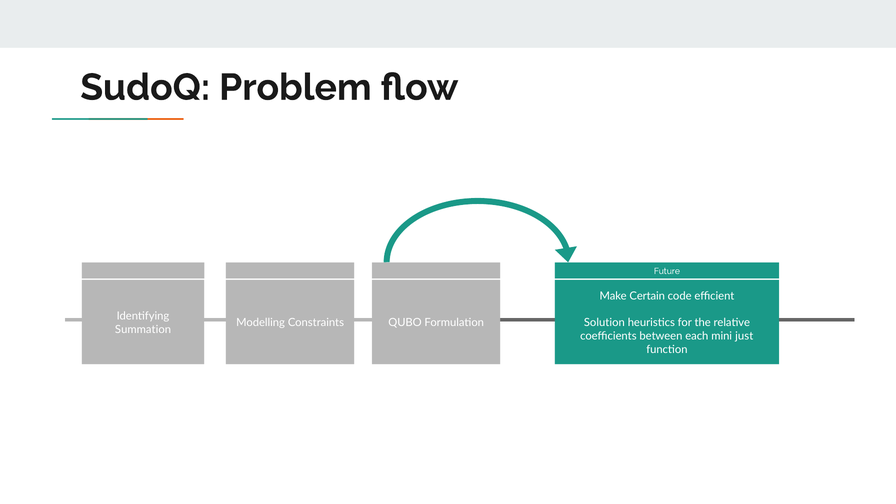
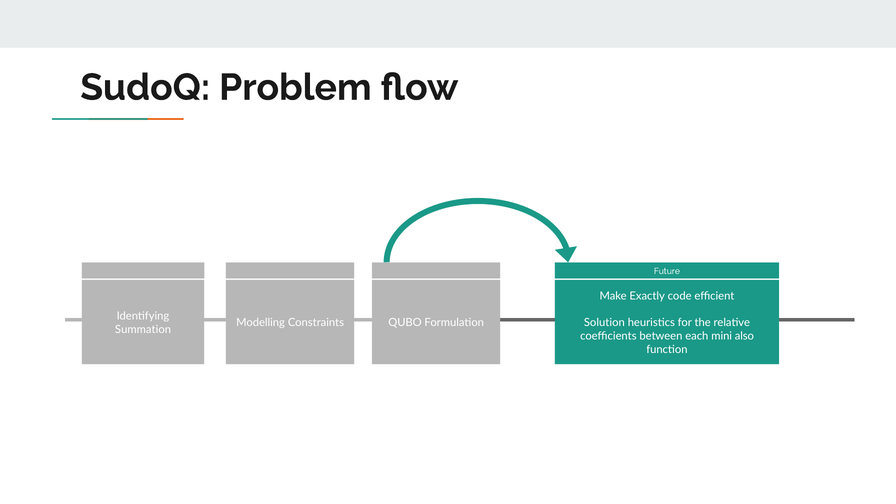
Certain: Certain -> Exactly
just: just -> also
